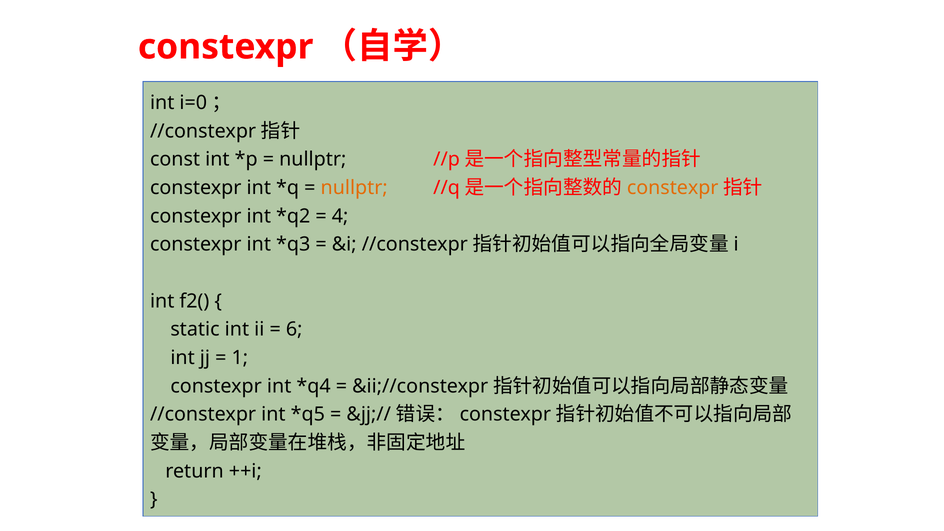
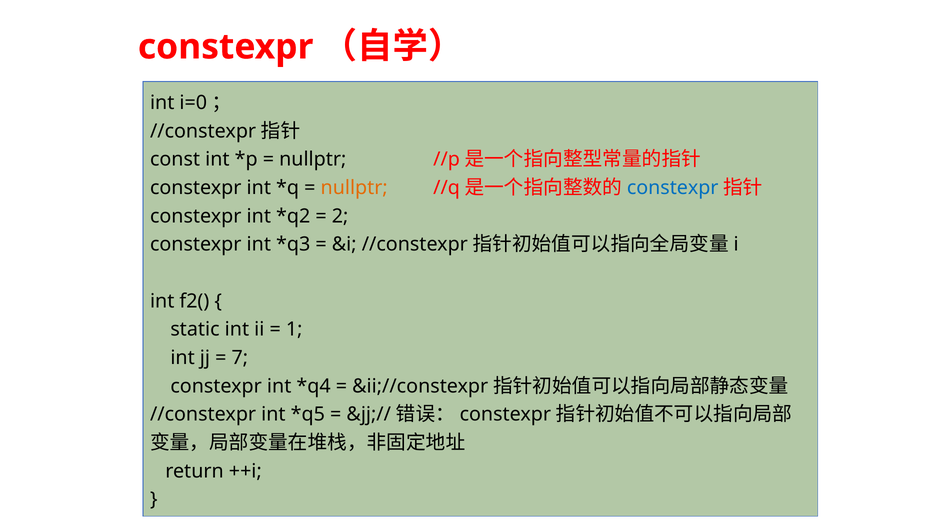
constexpr at (673, 188) colour: orange -> blue
4: 4 -> 2
6: 6 -> 1
1: 1 -> 7
